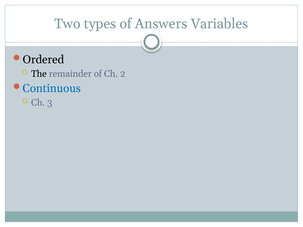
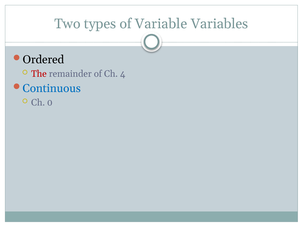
Answers: Answers -> Variable
The colour: black -> red
2: 2 -> 4
3: 3 -> 0
